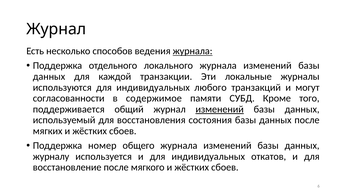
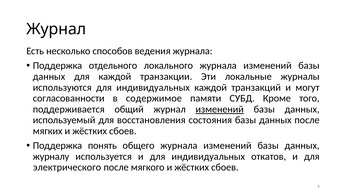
журнала at (193, 51) underline: present -> none
индивидуальных любого: любого -> каждой
номер: номер -> понять
восстановление: восстановление -> электрического
